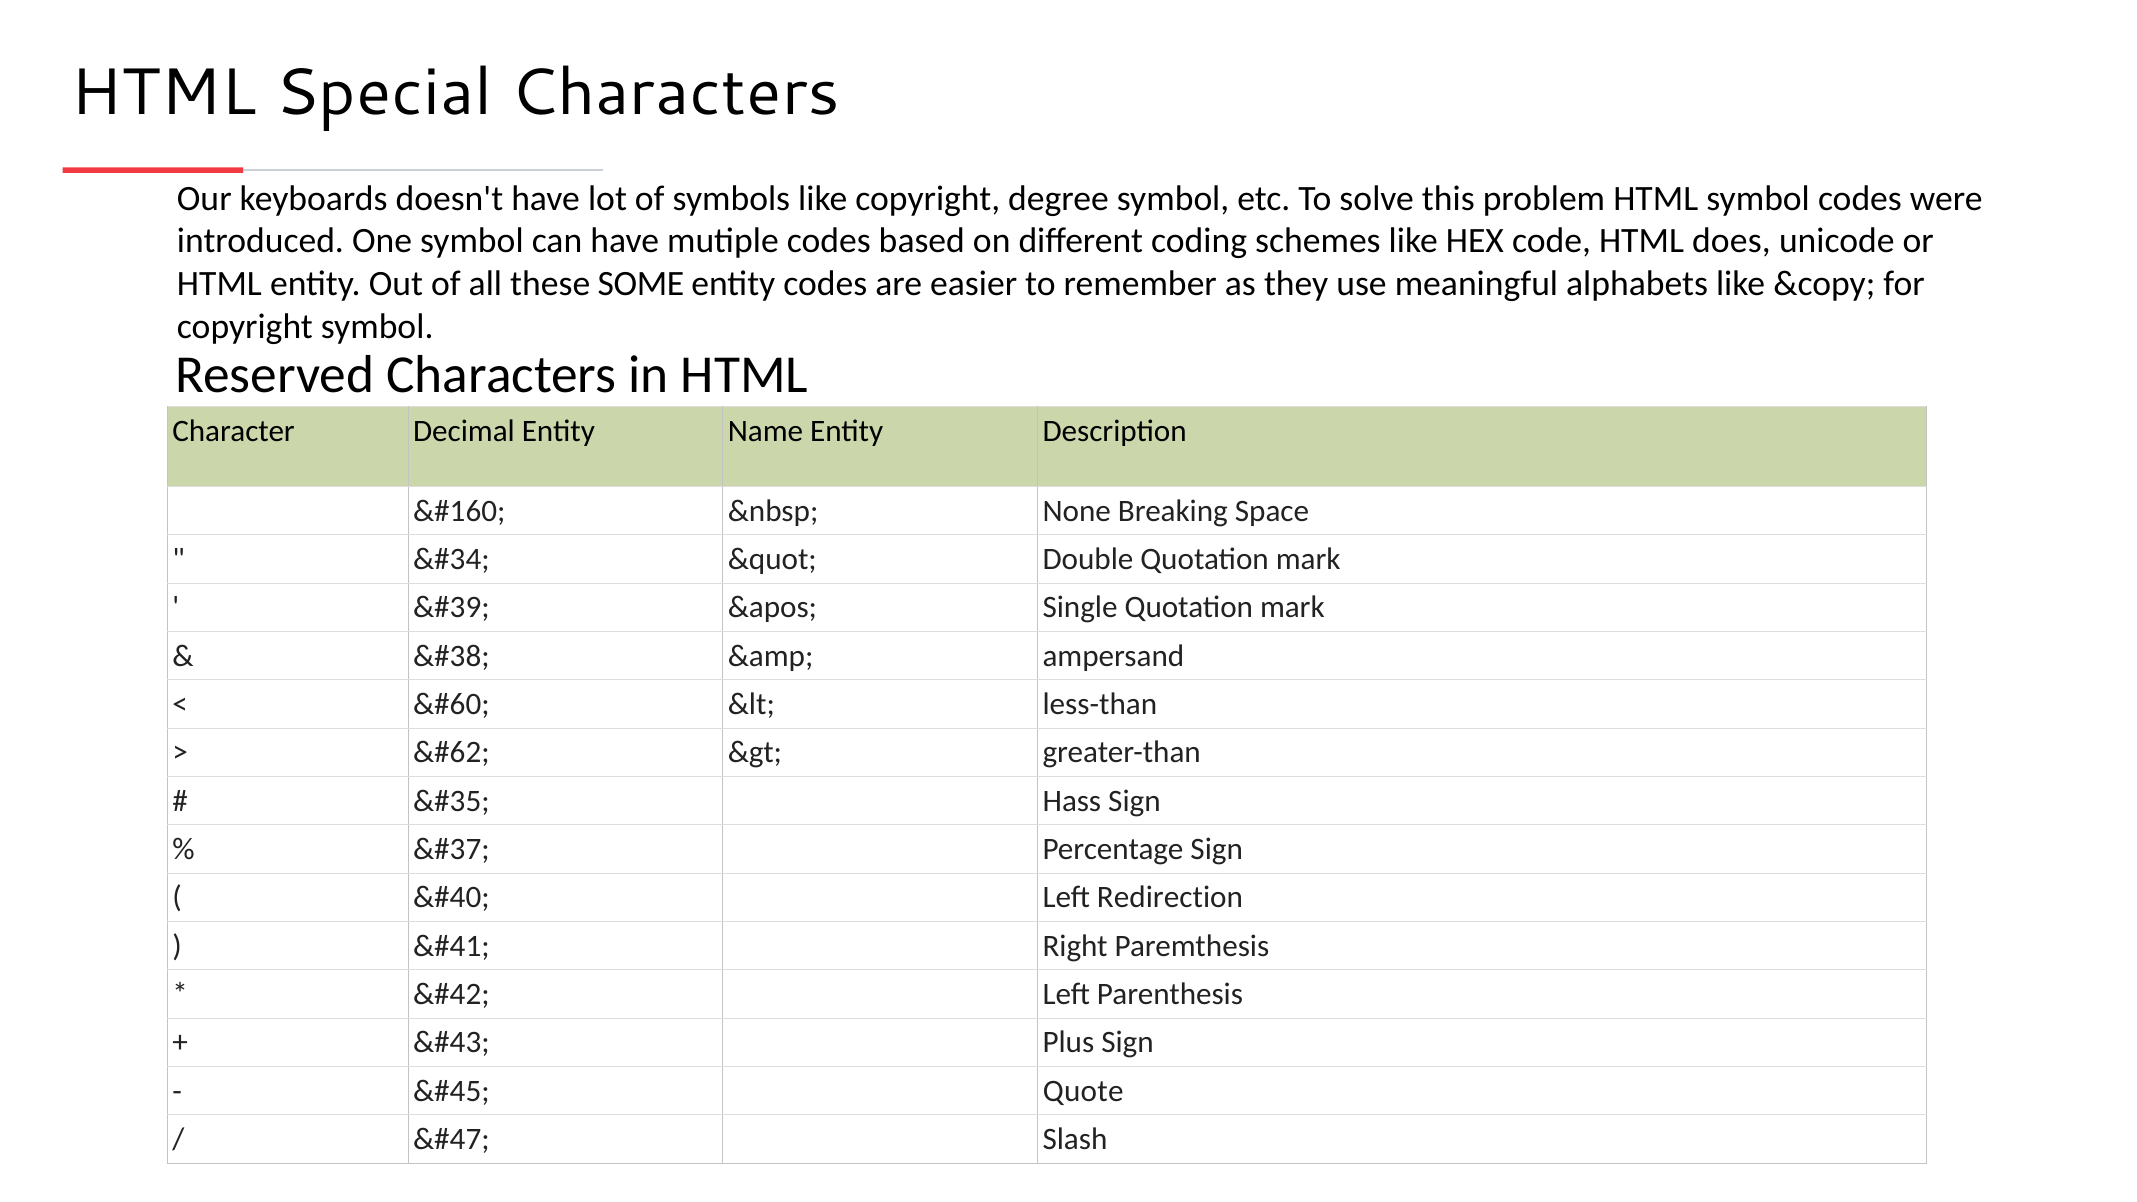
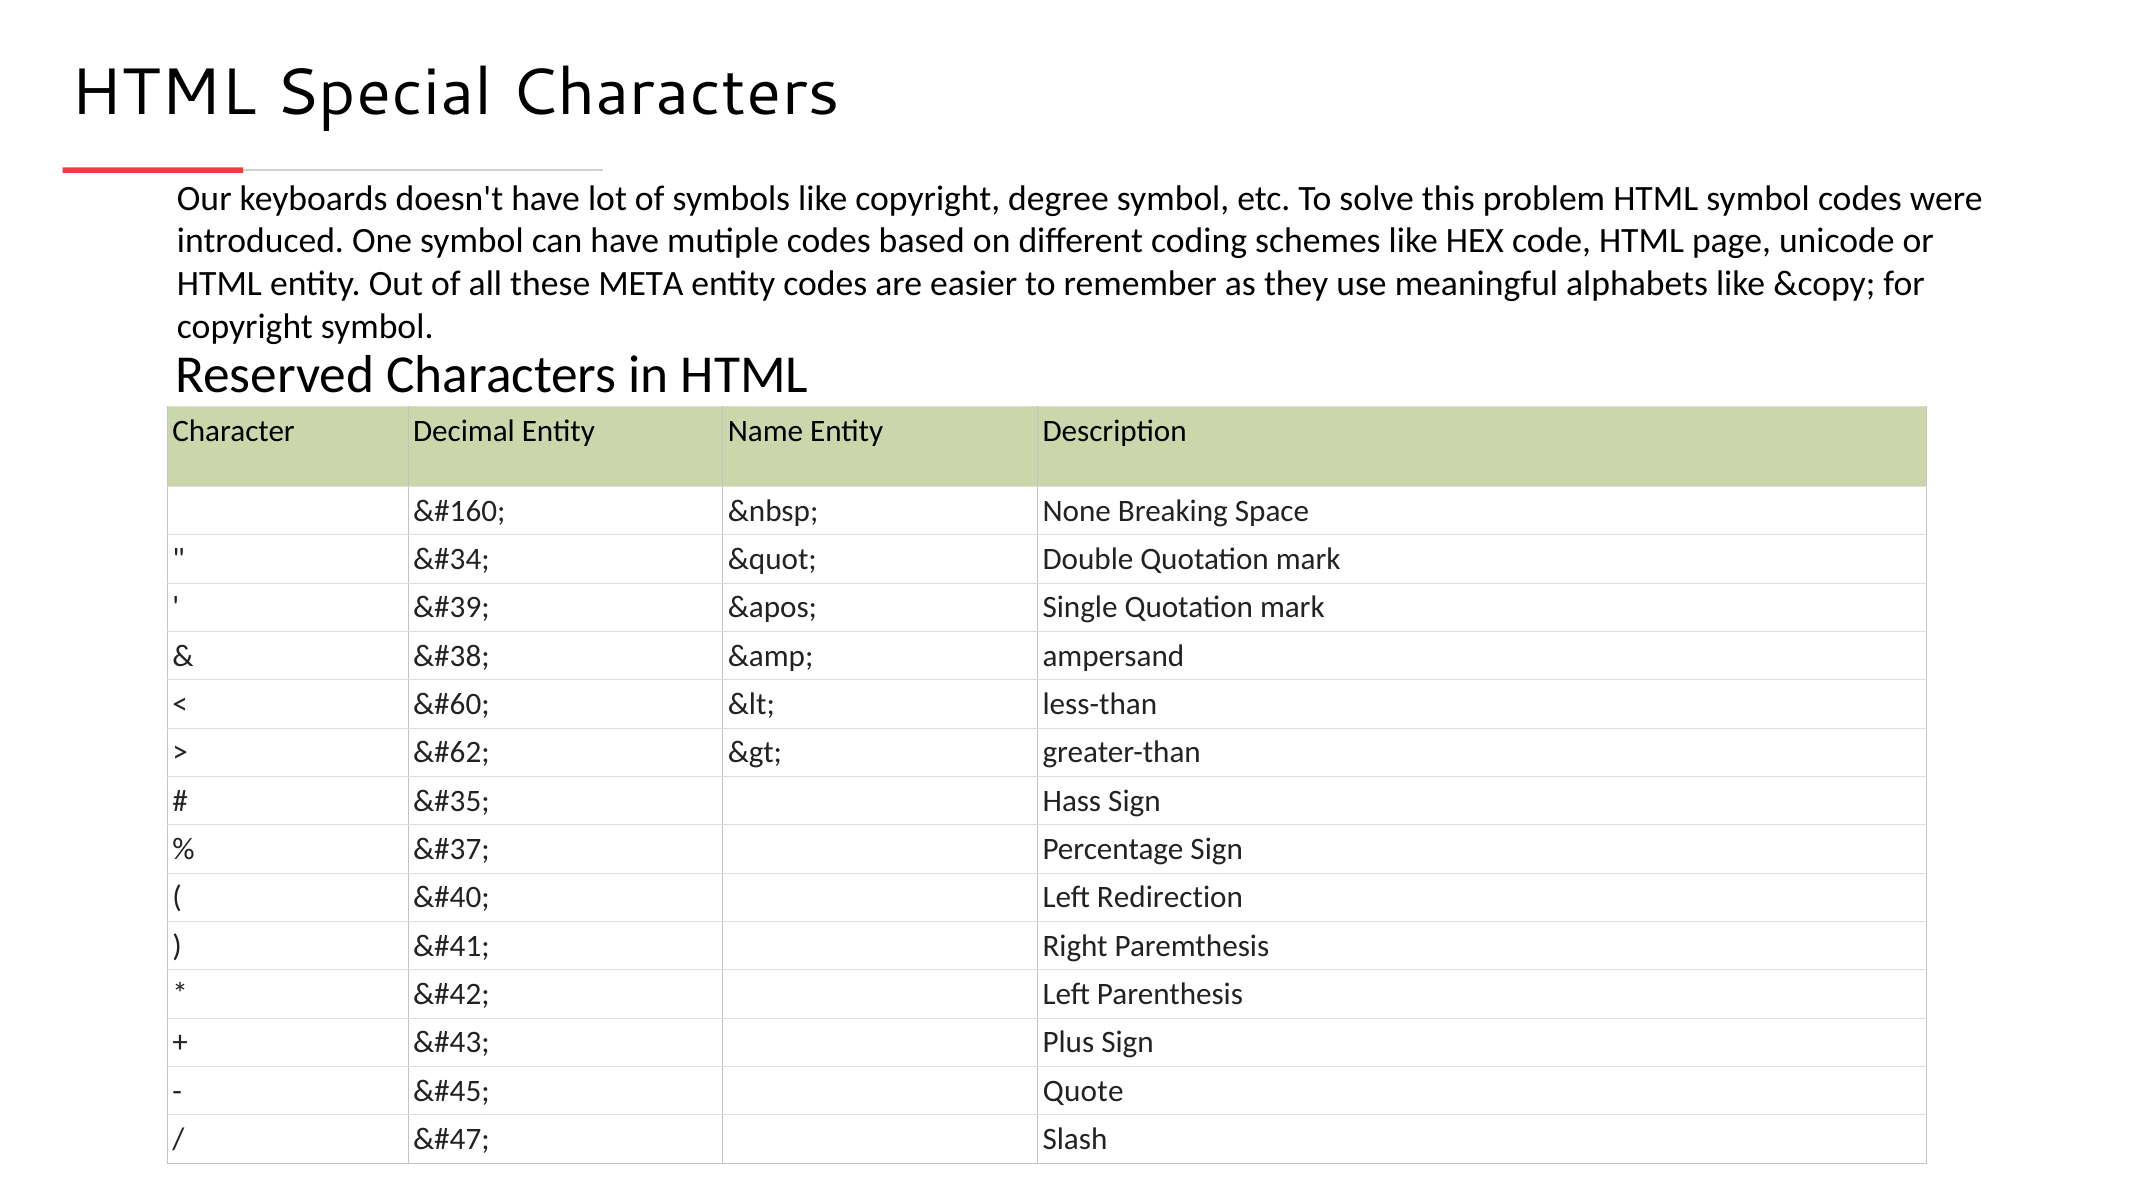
does: does -> page
SOME: SOME -> META
